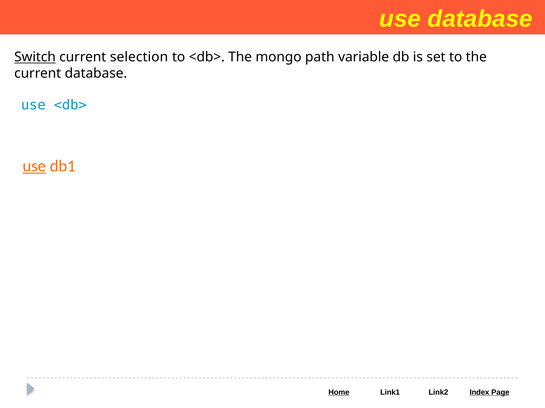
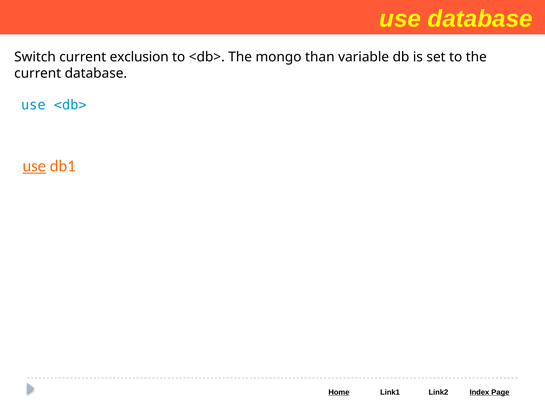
Switch underline: present -> none
selection: selection -> exclusion
path: path -> than
